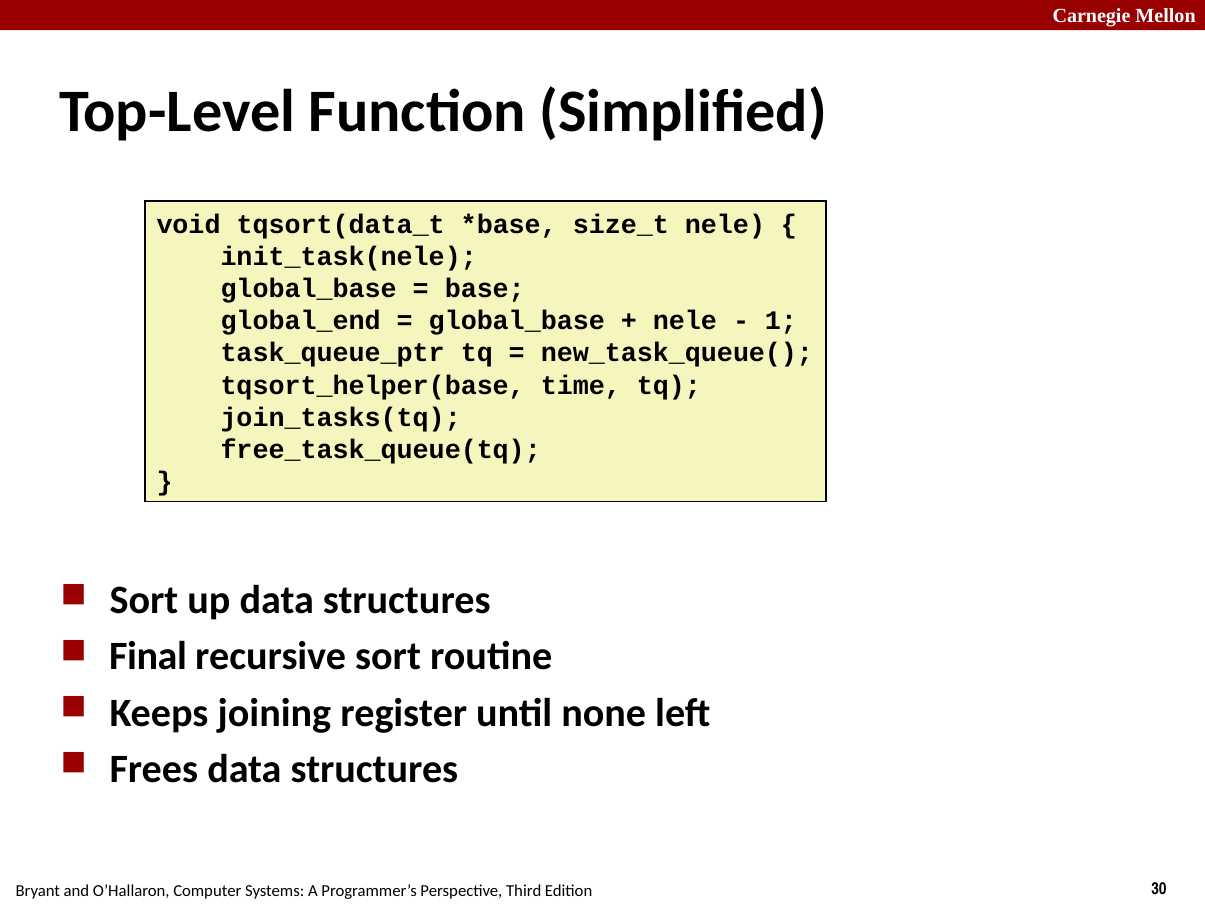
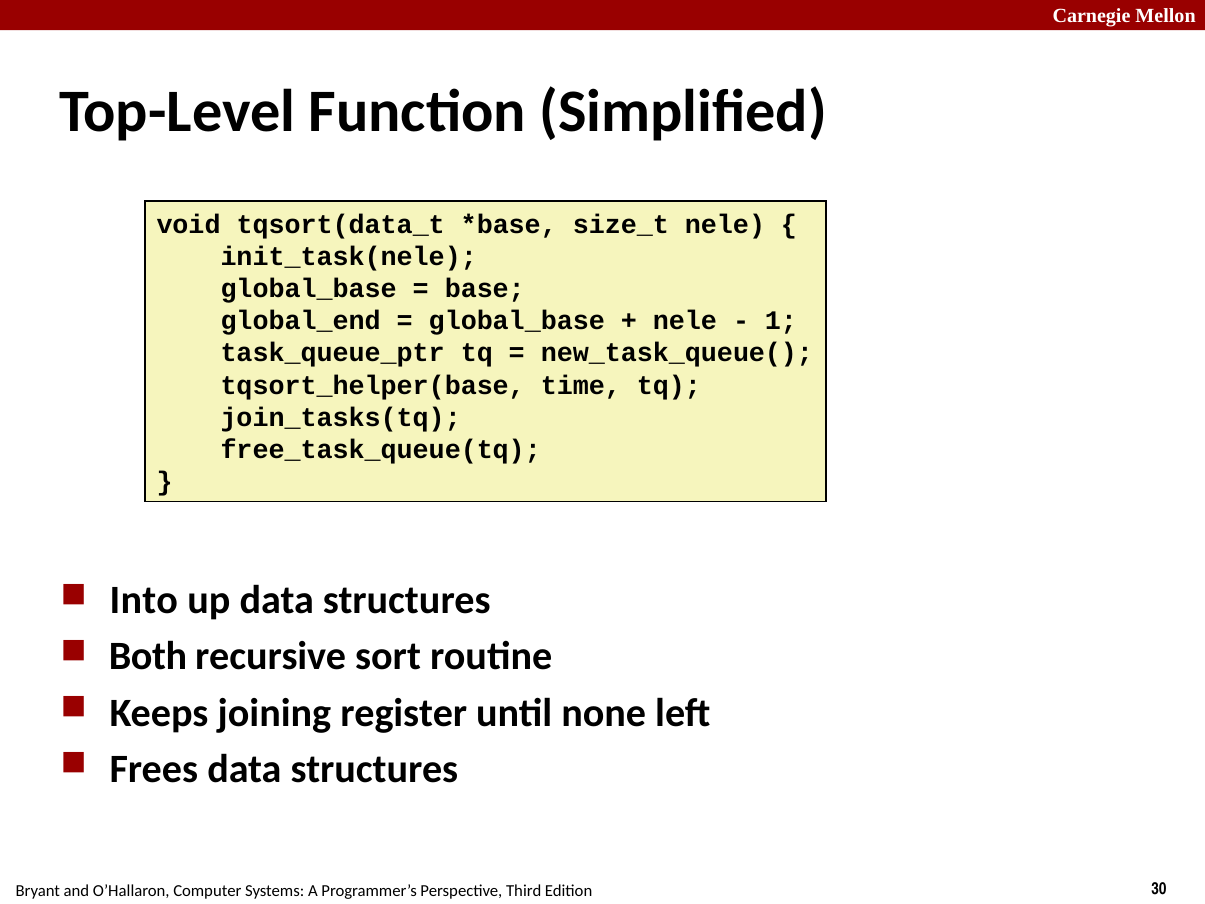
Sort at (144, 600): Sort -> Into
Final: Final -> Both
